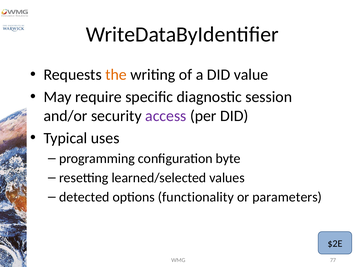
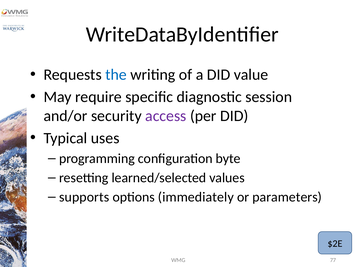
the colour: orange -> blue
detected: detected -> supports
functionality: functionality -> immediately
